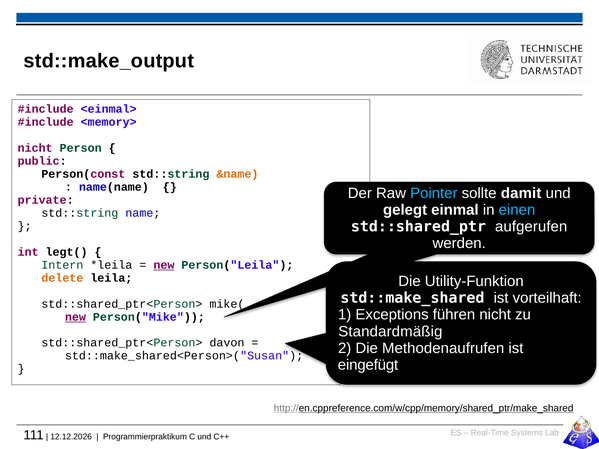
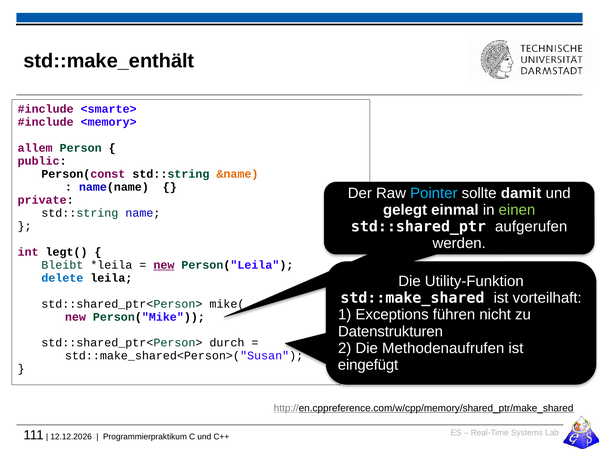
std::make_output: std::make_output -> std::make_enthält
<einmal>: <einmal> -> <smarte>
nicht at (35, 148): nicht -> allem
einen colour: light blue -> light green
Intern: Intern -> Bleibt
delete colour: orange -> blue
new at (75, 317) underline: present -> none
Standardmäßig: Standardmäßig -> Datenstrukturen
davon: davon -> durch
